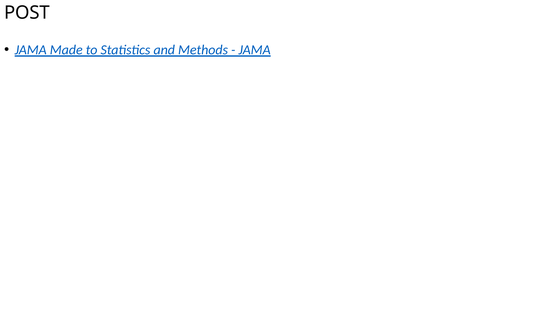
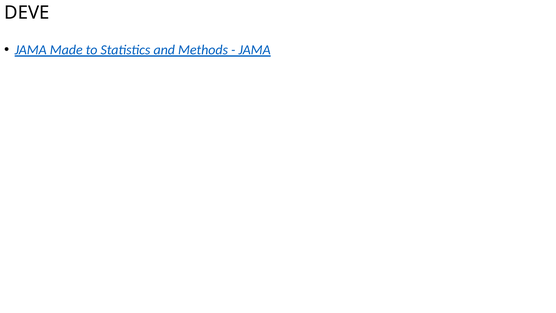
POST: POST -> DEVE
